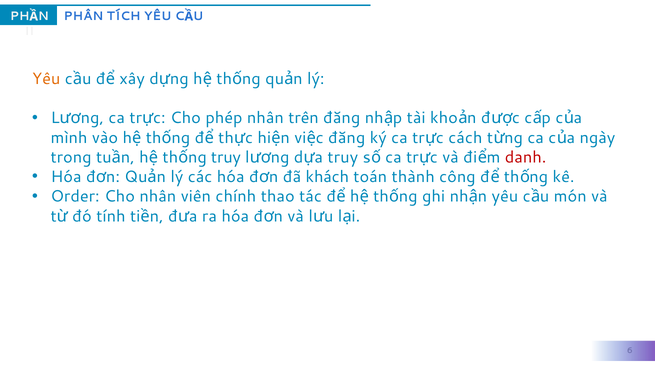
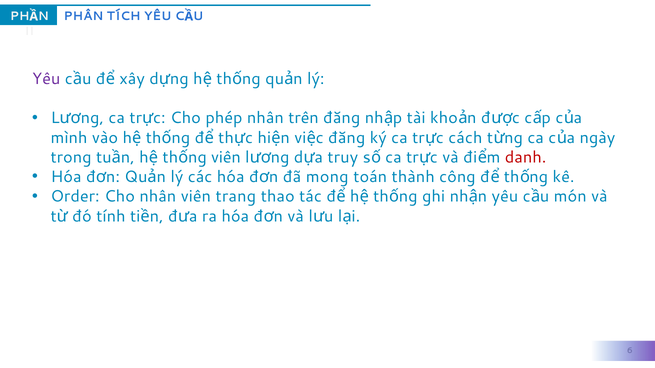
Yêu at (46, 79) colour: orange -> purple
truy at (226, 157): truy -> viên
khách: khách -> mong
chính: chính -> trang
